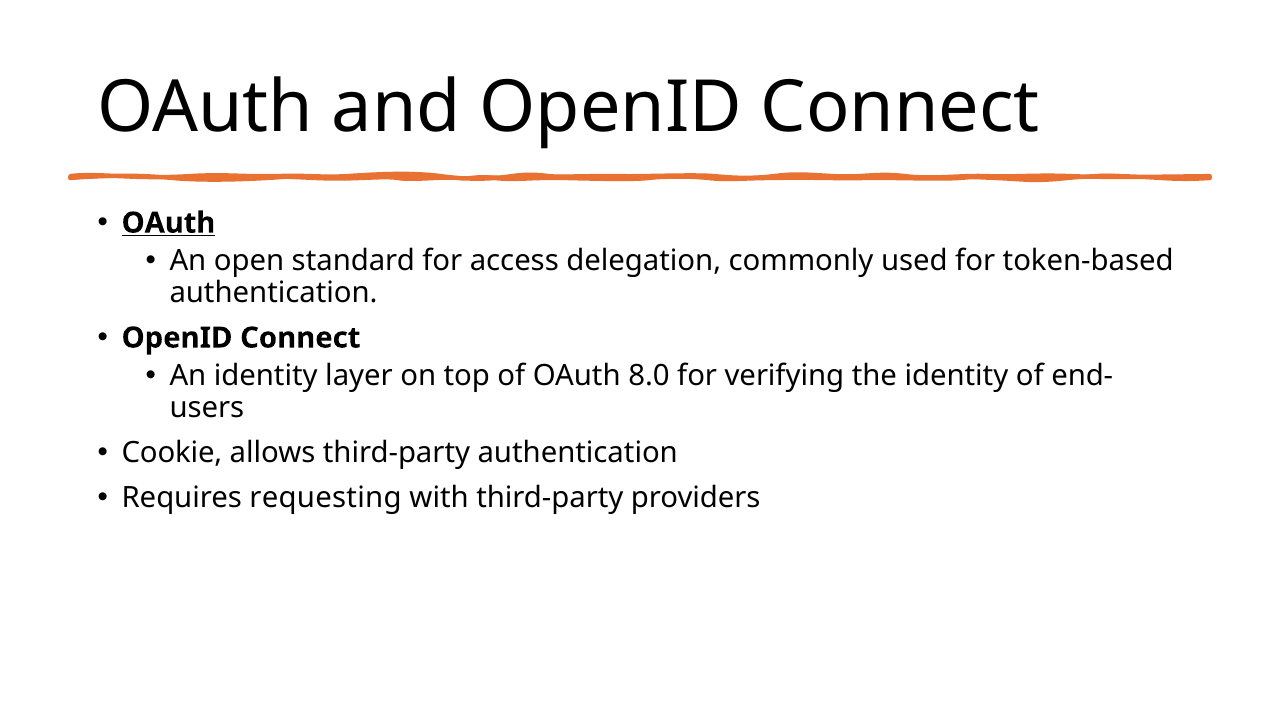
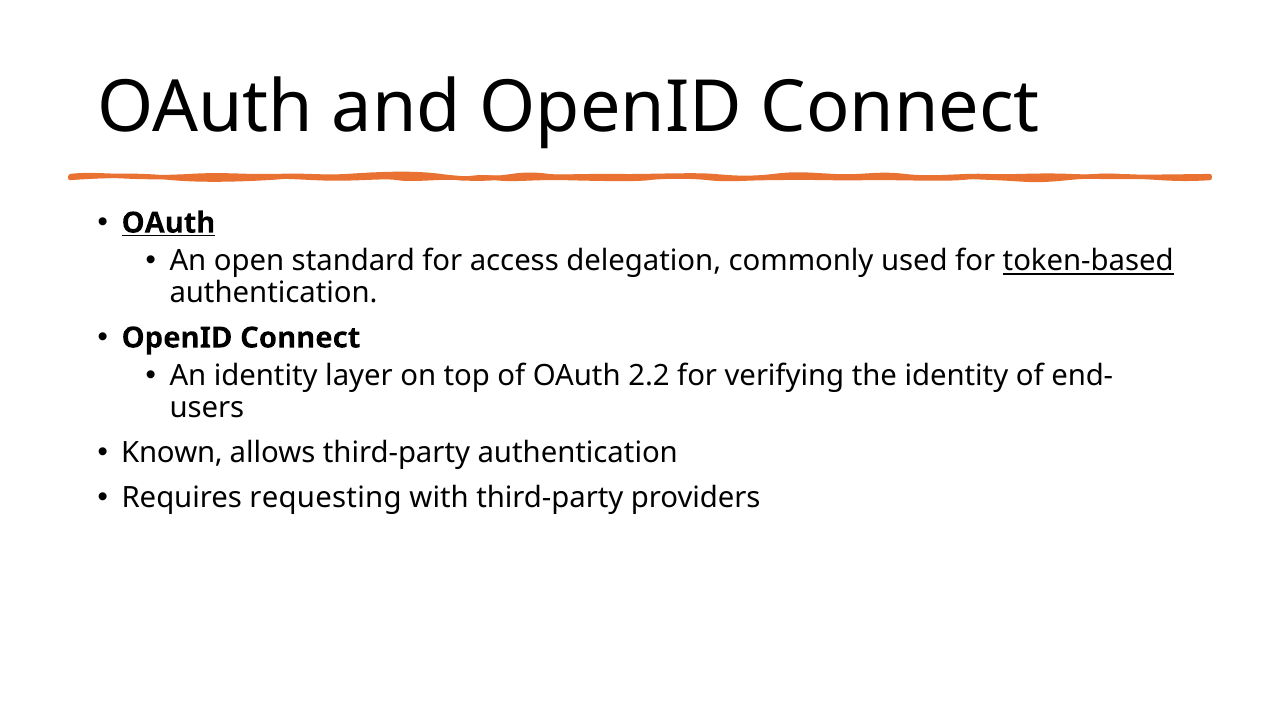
token-based underline: none -> present
8.0: 8.0 -> 2.2
Cookie: Cookie -> Known
